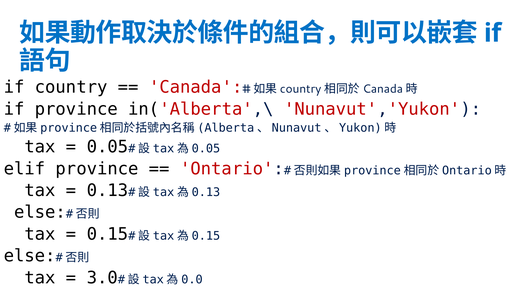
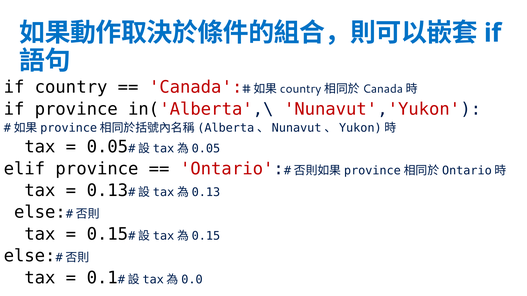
3.0: 3.0 -> 0.1
